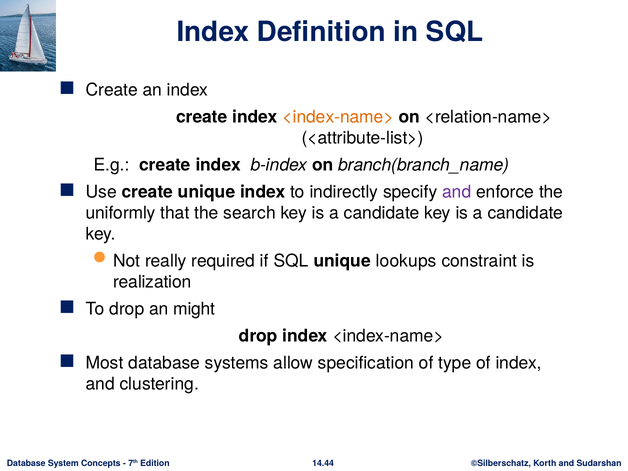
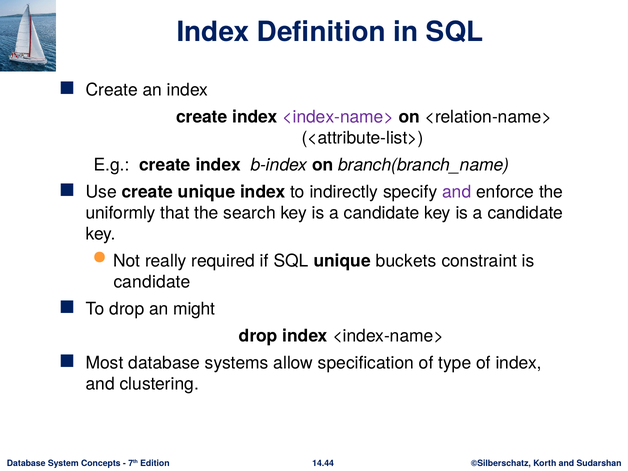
<index-name> at (338, 117) colour: orange -> purple
lookups: lookups -> buckets
realization at (152, 282): realization -> candidate
